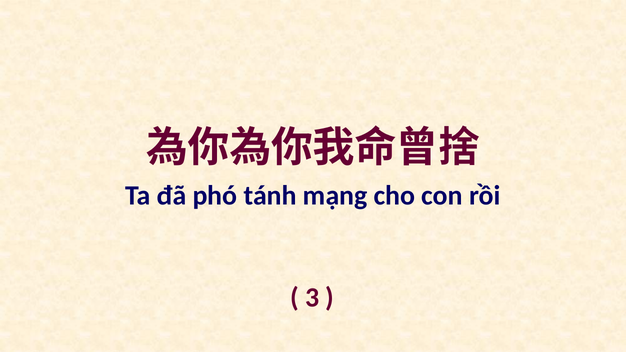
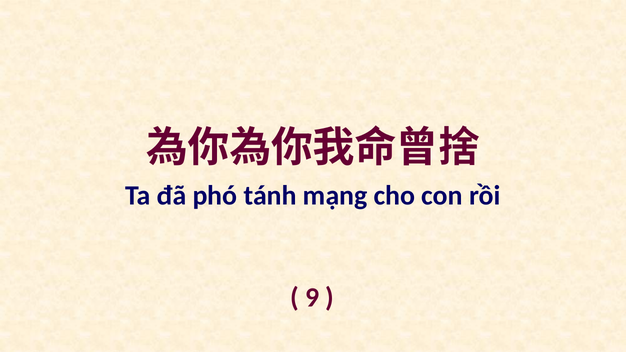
3: 3 -> 9
